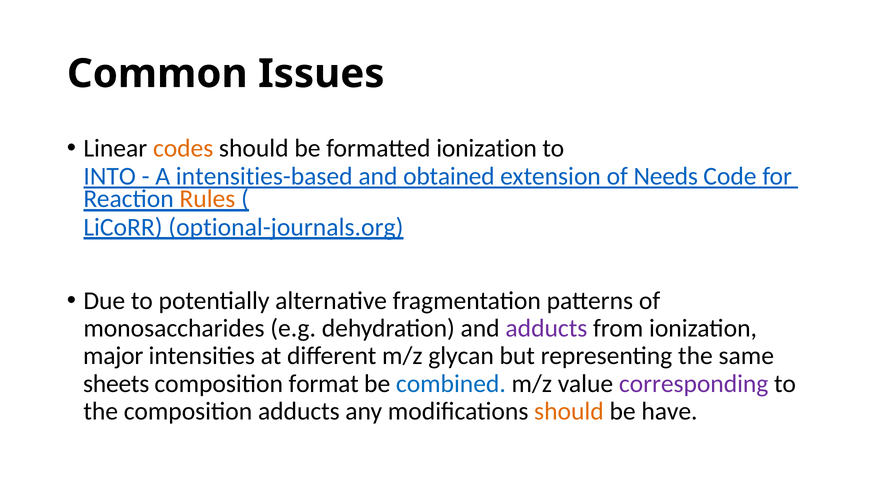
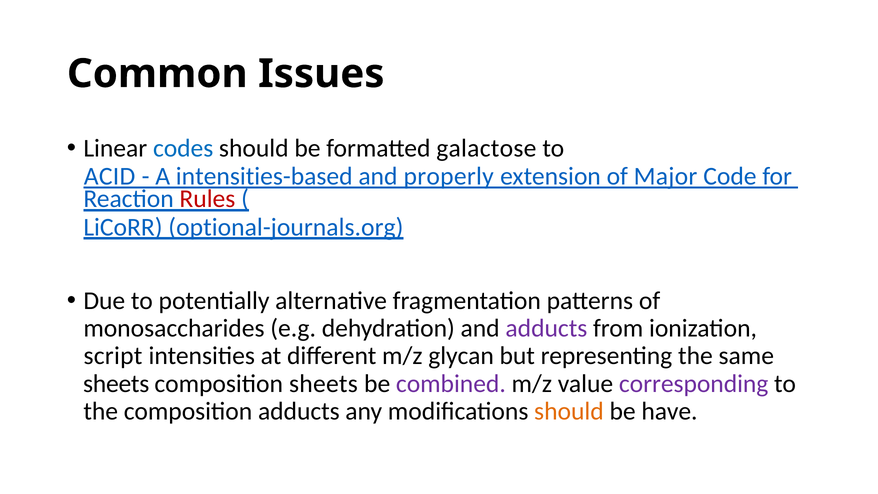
codes colour: orange -> blue
formatted ionization: ionization -> galactose
INTO: INTO -> ACID
obtained: obtained -> properly
Needs: Needs -> Major
Rules colour: orange -> red
major: major -> script
composition format: format -> sheets
combined colour: blue -> purple
